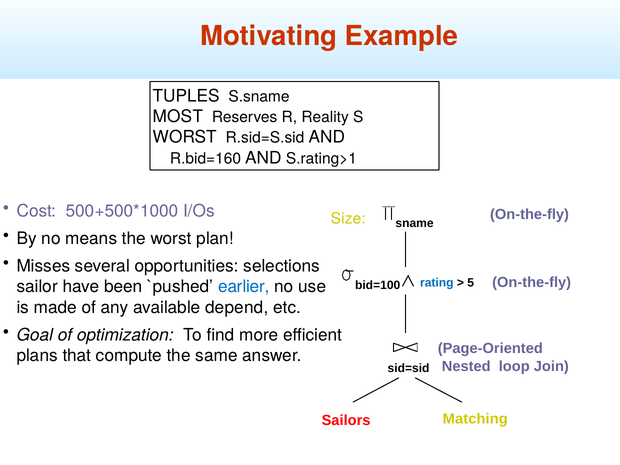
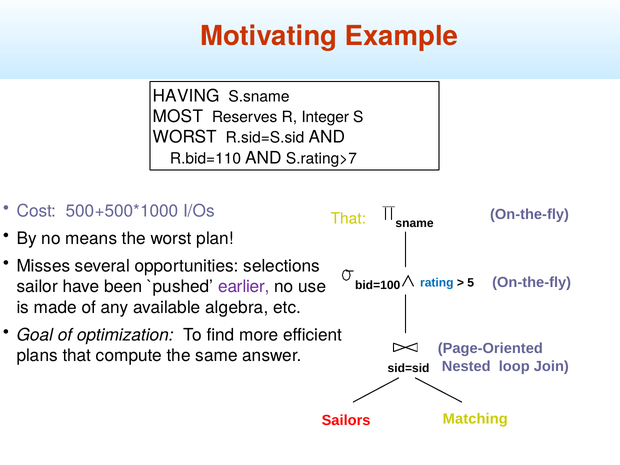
TUPLES: TUPLES -> HAVING
Reality: Reality -> Integer
R.bid=160: R.bid=160 -> R.bid=110
S.rating>1: S.rating>1 -> S.rating>7
Size at (348, 219): Size -> That
earlier colour: blue -> purple
depend: depend -> algebra
